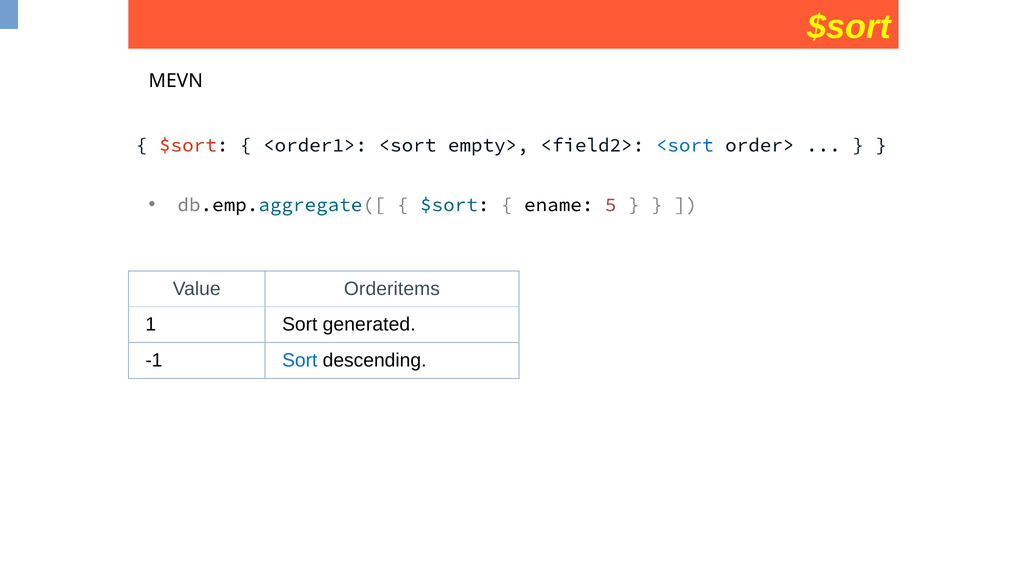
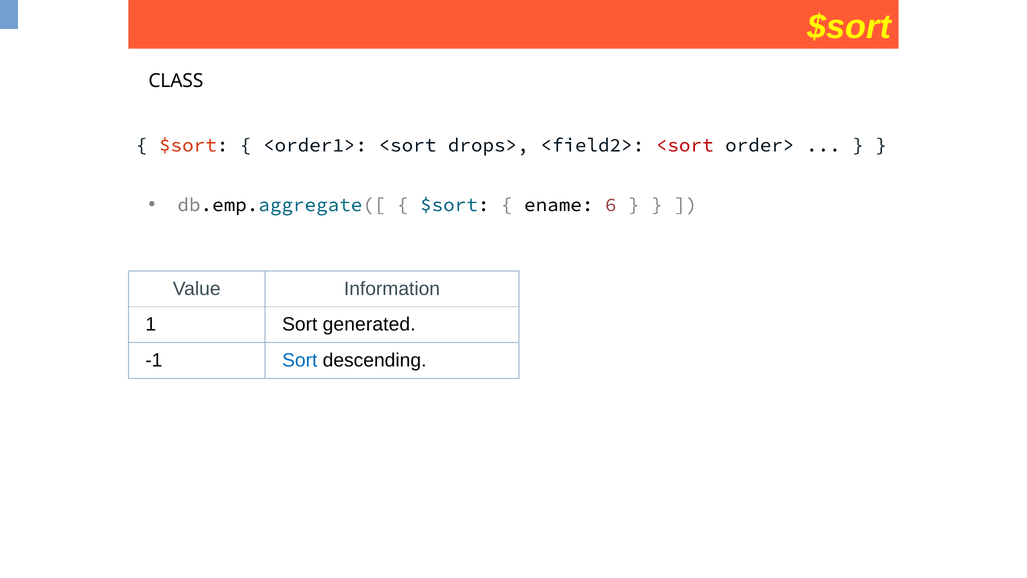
MEVN: MEVN -> CLASS
empty>: empty> -> drops>
<sort at (685, 145) colour: blue -> red
5: 5 -> 6
Orderitems: Orderitems -> Information
